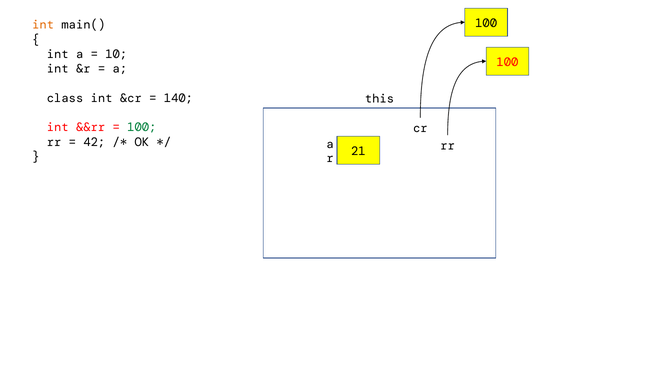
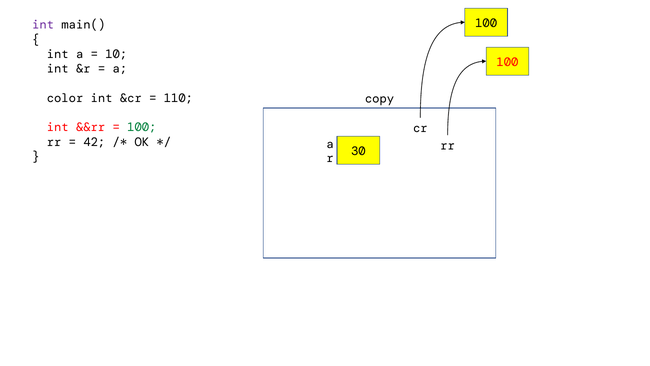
int at (43, 25) colour: orange -> purple
class: class -> color
140: 140 -> 110
this: this -> copy
21: 21 -> 30
